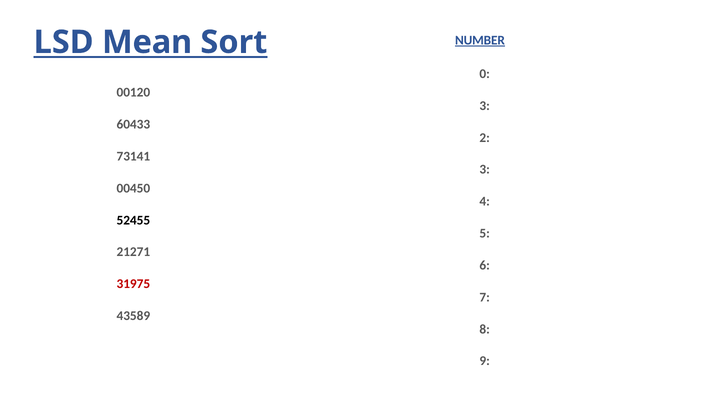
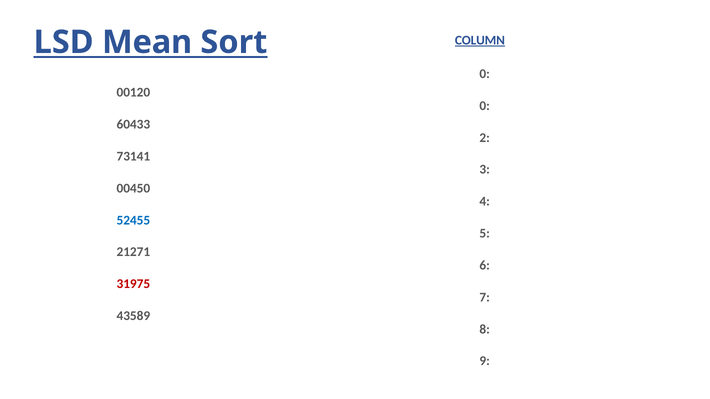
NUMBER: NUMBER -> COLUMN
3 at (485, 106): 3 -> 0
52455 colour: black -> blue
